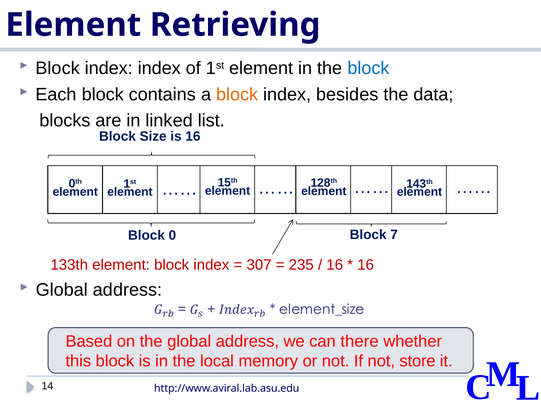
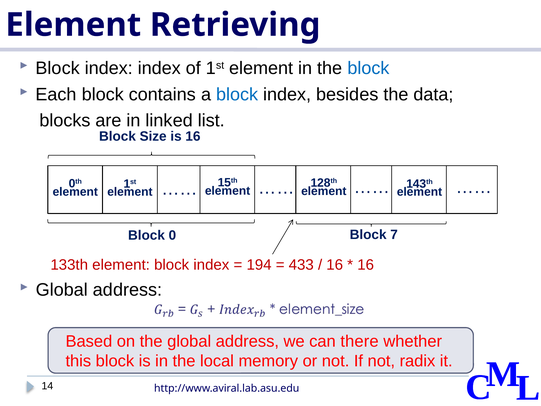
block at (237, 94) colour: orange -> blue
307: 307 -> 194
235: 235 -> 433
store: store -> radix
